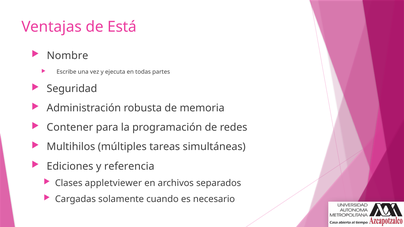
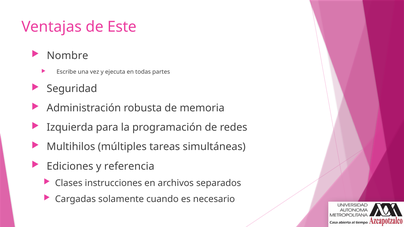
Está: Está -> Este
Contener: Contener -> Izquierda
appletviewer: appletviewer -> instrucciones
